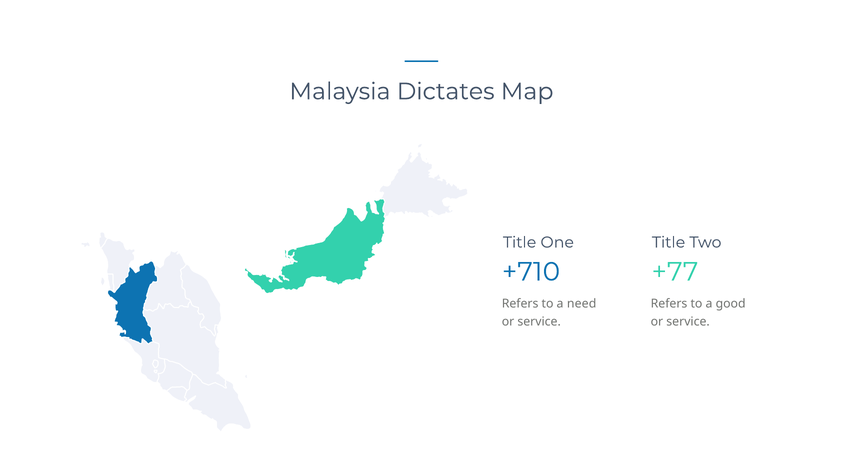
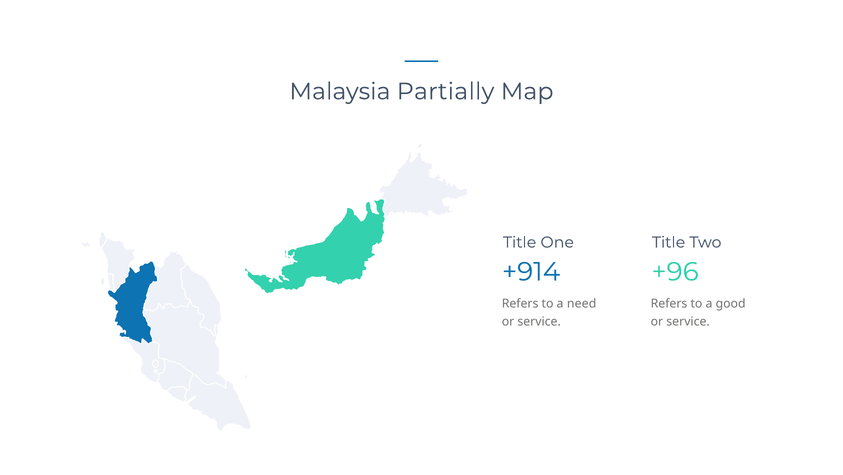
Dictates: Dictates -> Partially
+710: +710 -> +914
+77: +77 -> +96
